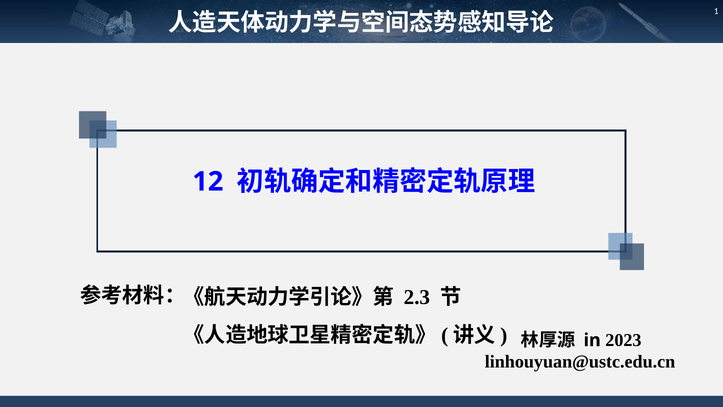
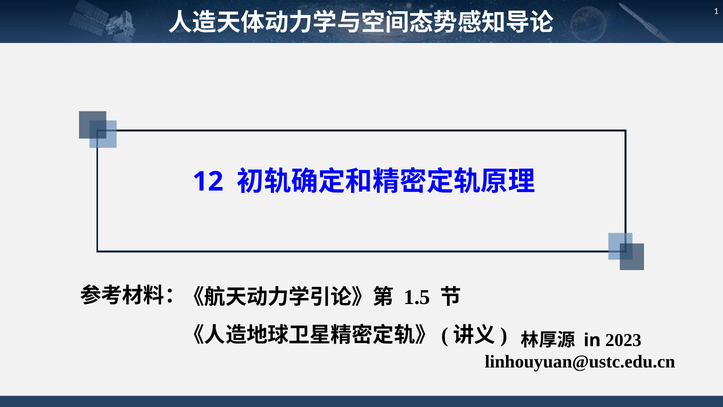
2.3: 2.3 -> 1.5
